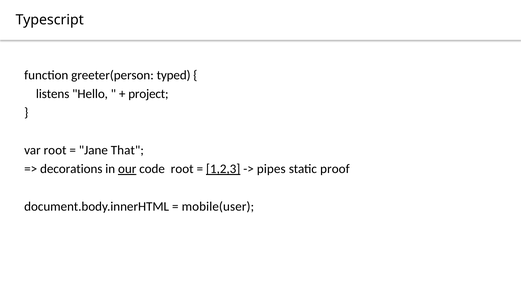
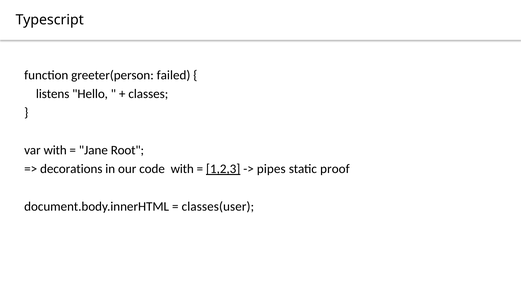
typed: typed -> failed
project: project -> classes
var root: root -> with
That: That -> Root
our underline: present -> none
code root: root -> with
mobile(user: mobile(user -> classes(user
